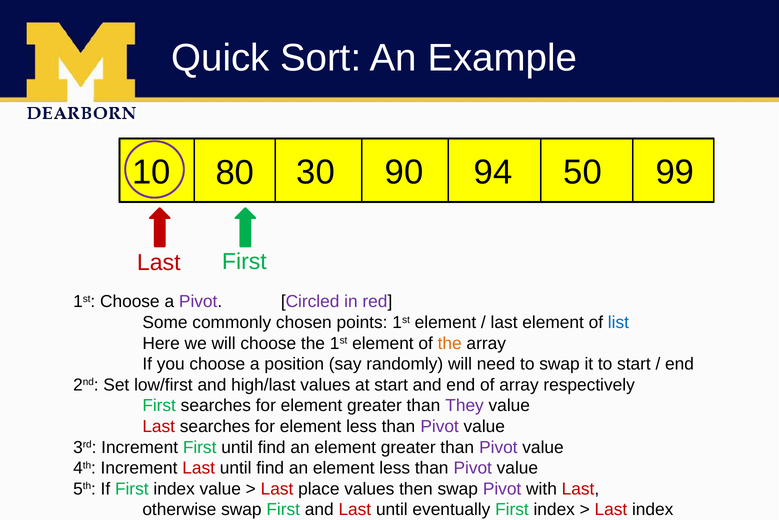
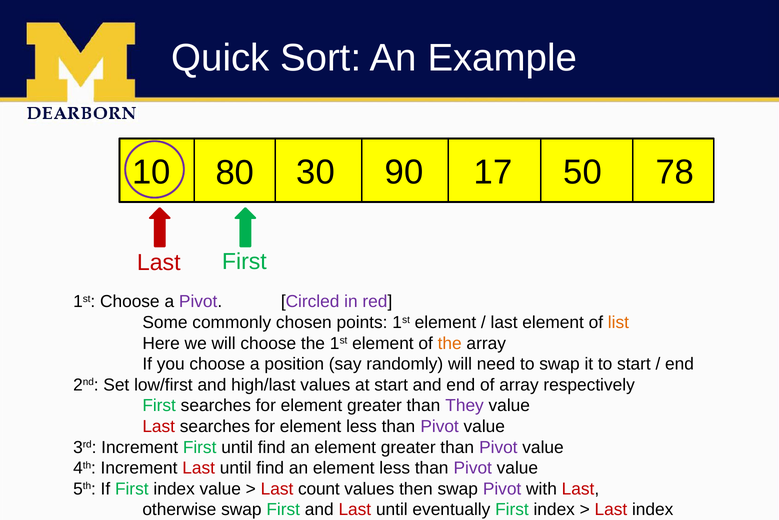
94: 94 -> 17
99: 99 -> 78
list colour: blue -> orange
place: place -> count
